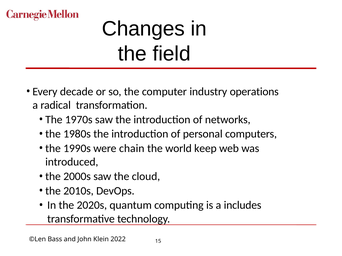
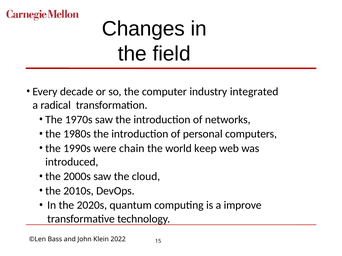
operations: operations -> integrated
includes: includes -> improve
